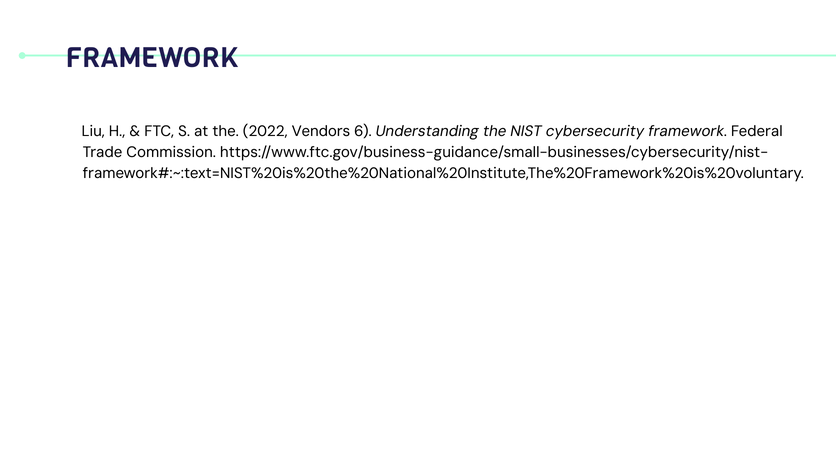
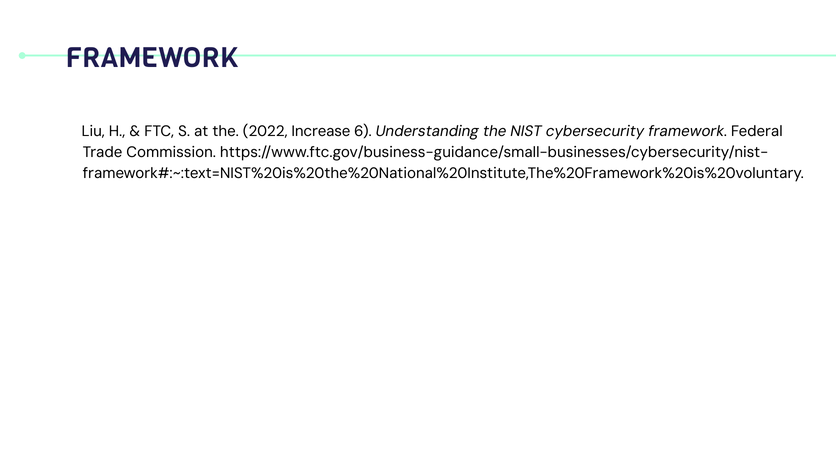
Vendors: Vendors -> Increase
